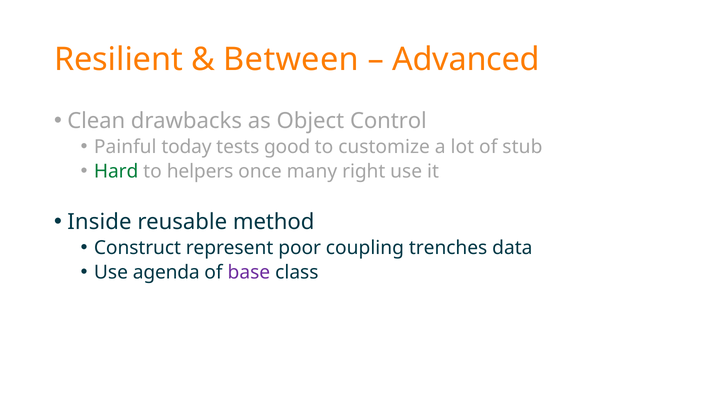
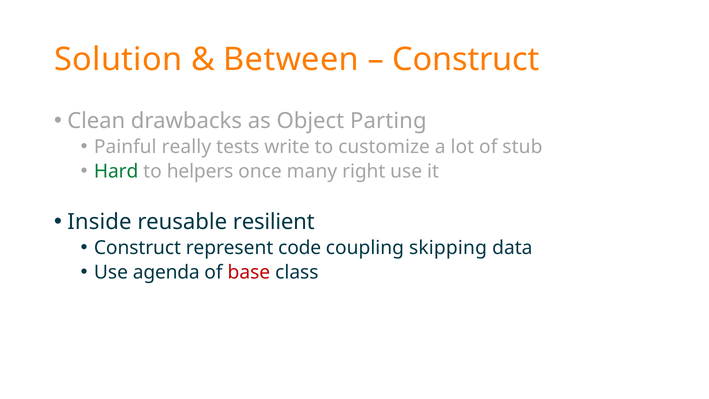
Resilient: Resilient -> Solution
Advanced at (466, 60): Advanced -> Construct
Control: Control -> Parting
today: today -> really
good: good -> write
method: method -> resilient
poor: poor -> code
trenches: trenches -> skipping
base colour: purple -> red
